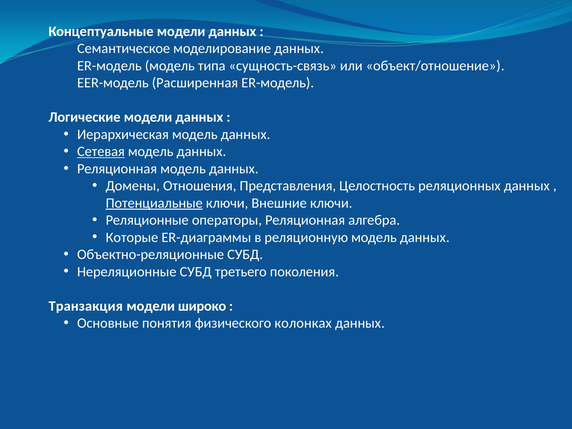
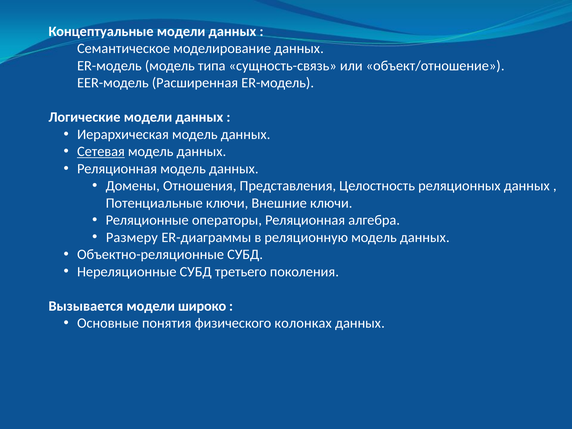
Потенциальные underline: present -> none
Которые: Которые -> Размеру
Транзакция: Транзакция -> Вызывается
